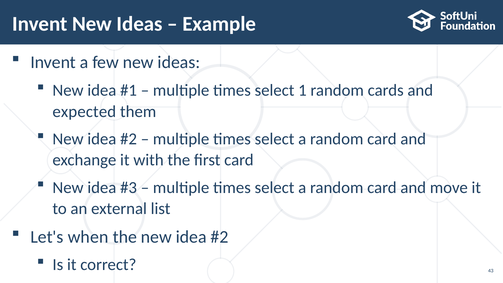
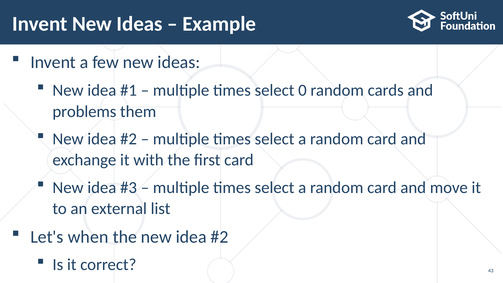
1: 1 -> 0
expected: expected -> problems
